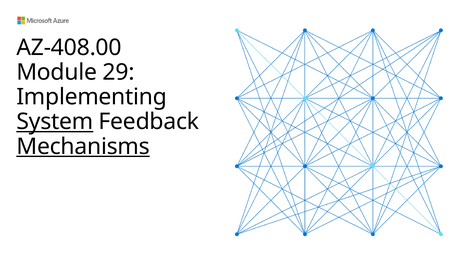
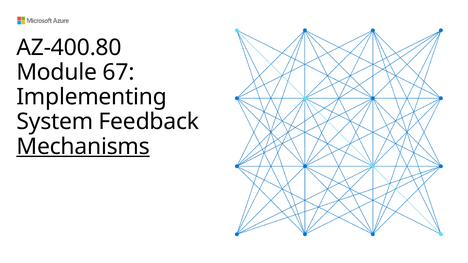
AZ-408.00: AZ-408.00 -> AZ-400.80
29: 29 -> 67
System underline: present -> none
